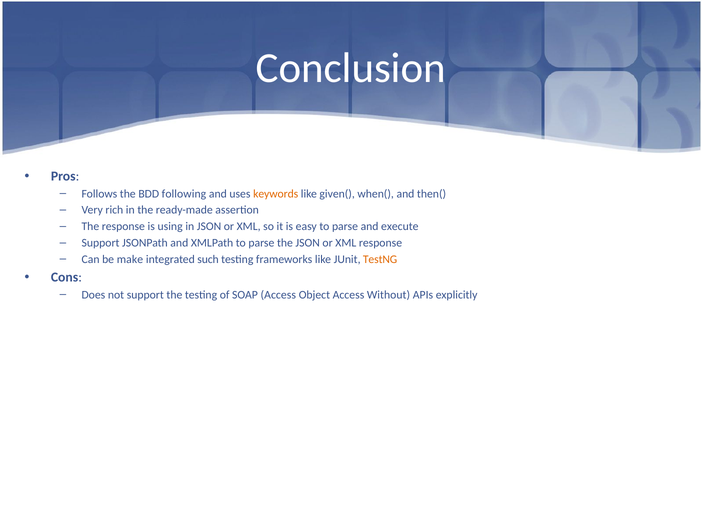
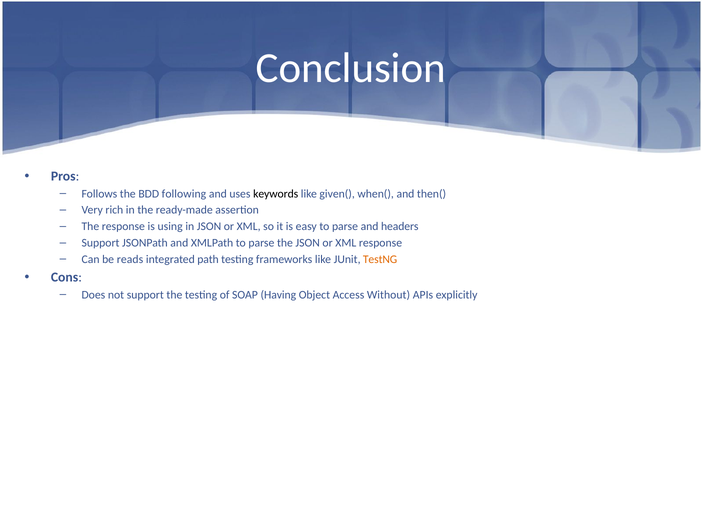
keywords colour: orange -> black
execute: execute -> headers
make: make -> reads
such: such -> path
SOAP Access: Access -> Having
